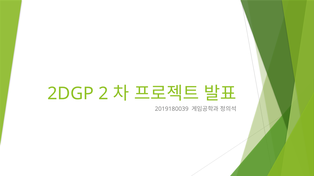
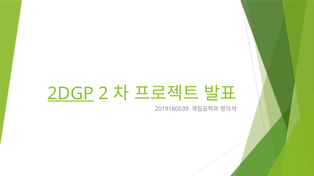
2DGP underline: none -> present
